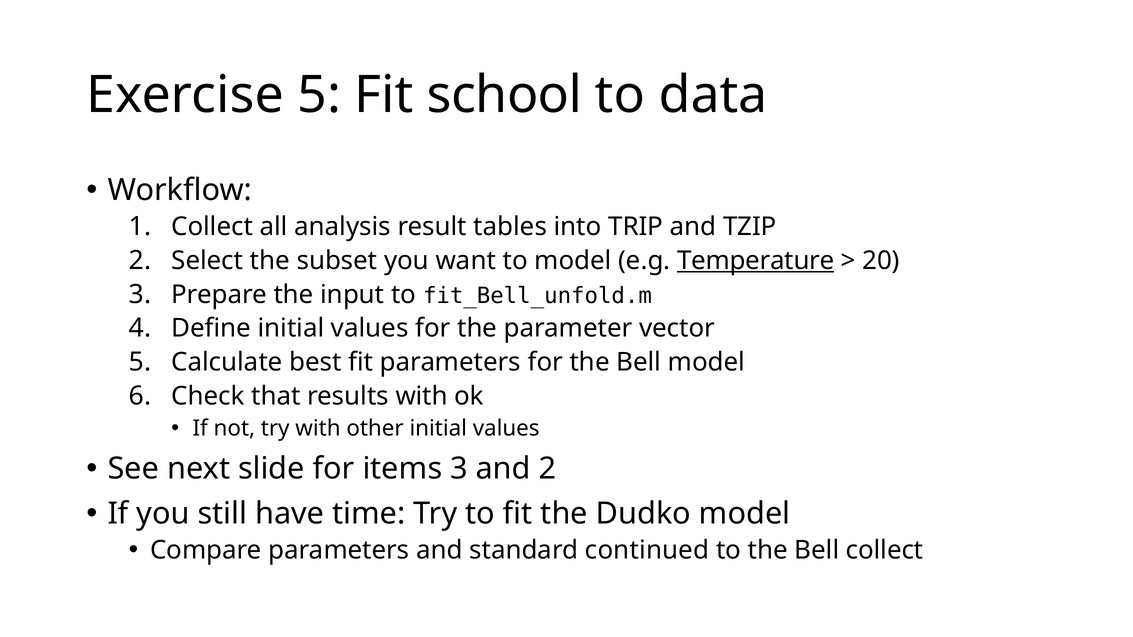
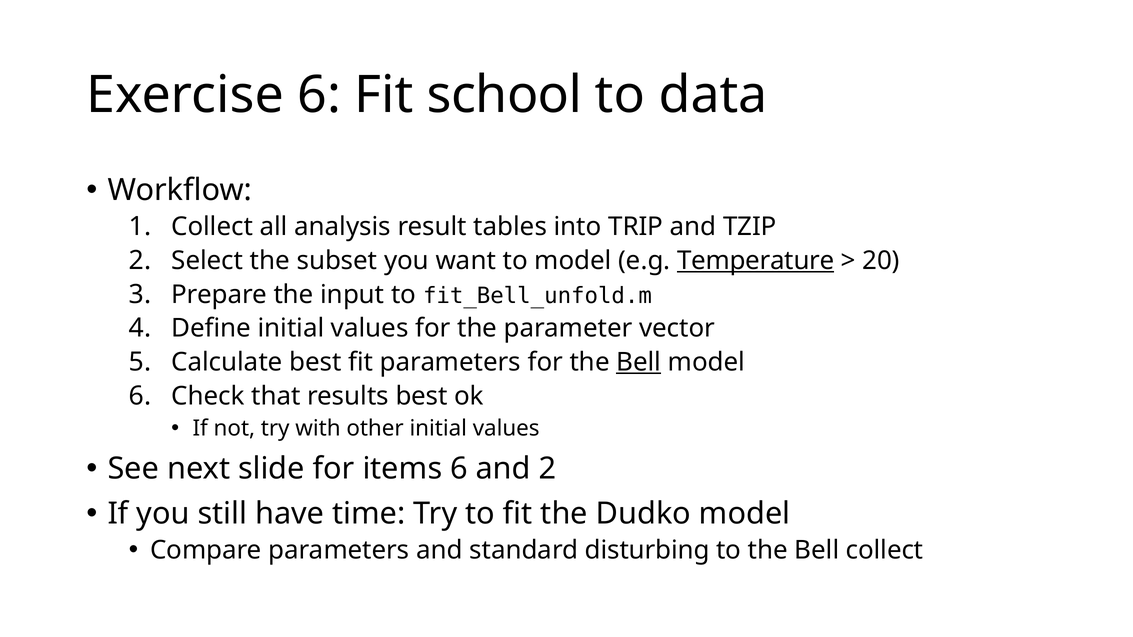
Exercise 5: 5 -> 6
Bell at (639, 362) underline: none -> present
results with: with -> best
items 3: 3 -> 6
continued: continued -> disturbing
